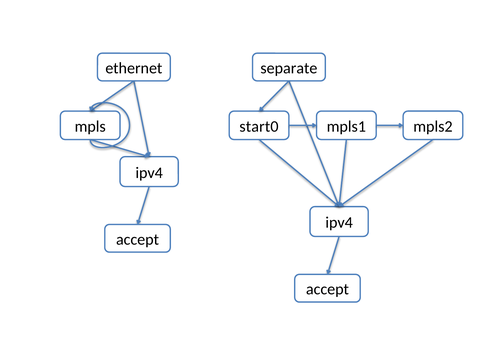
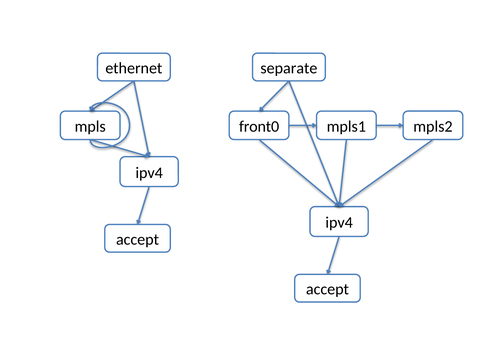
start0: start0 -> front0
